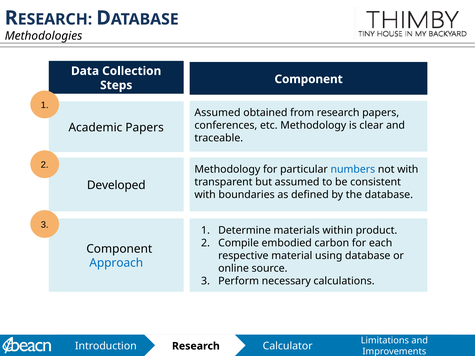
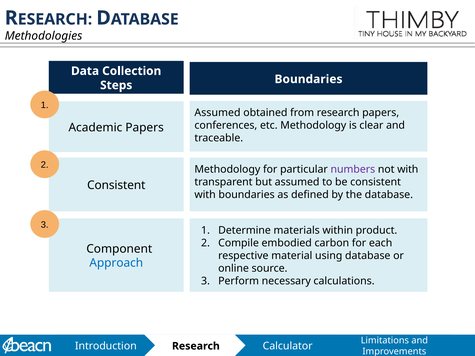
Component at (309, 79): Component -> Boundaries
numbers colour: blue -> purple
Developed at (116, 185): Developed -> Consistent
